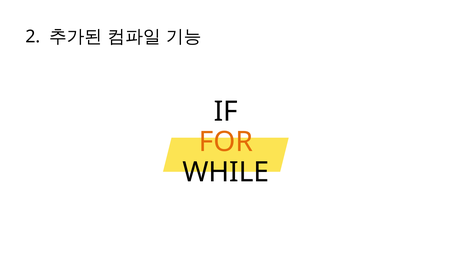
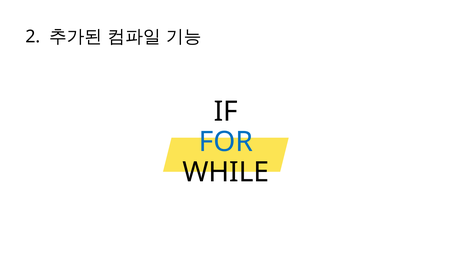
FOR colour: orange -> blue
